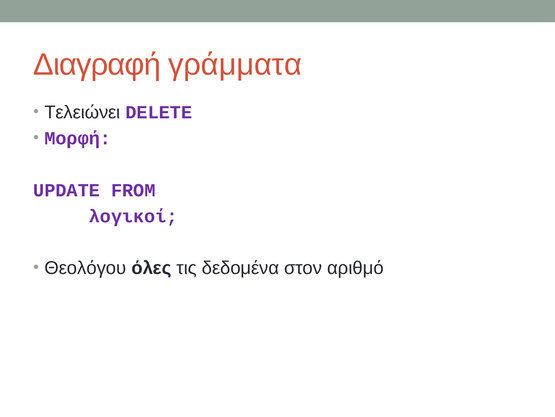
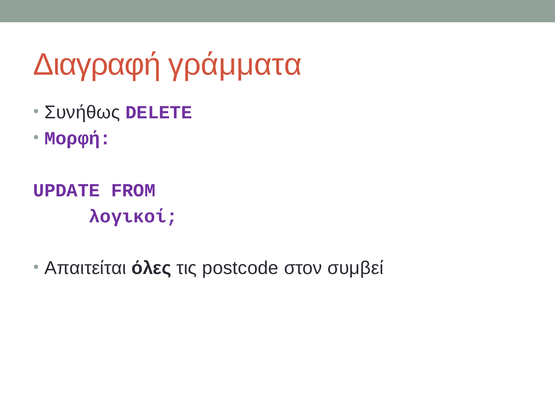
Τελειώνει: Τελειώνει -> Συνήθως
Θεολόγου: Θεολόγου -> Απαιτείται
δεδομένα: δεδομένα -> postcode
αριθμό: αριθμό -> συμβεί
